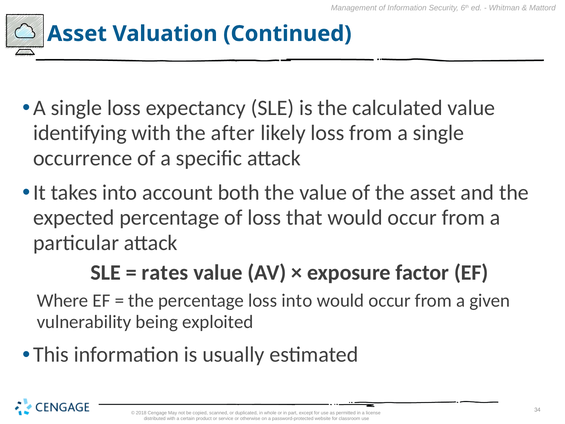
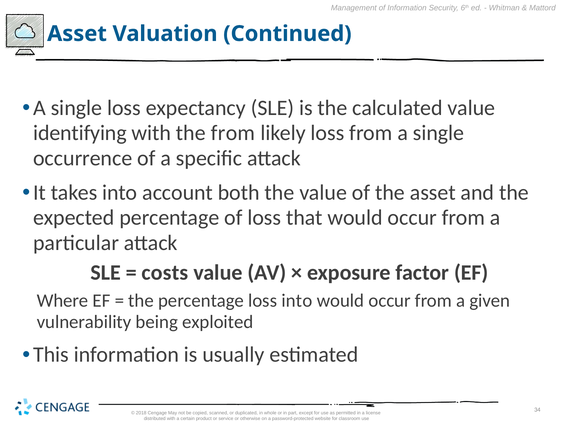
the after: after -> from
rates: rates -> costs
